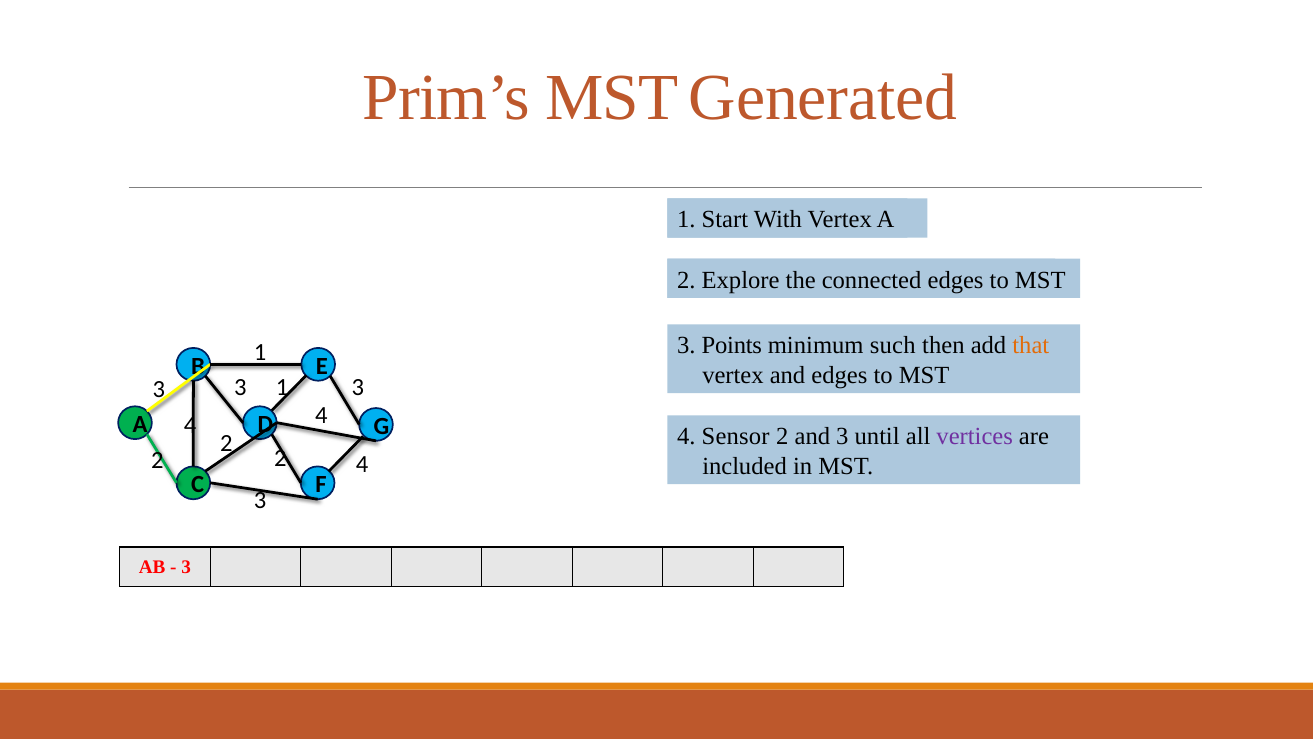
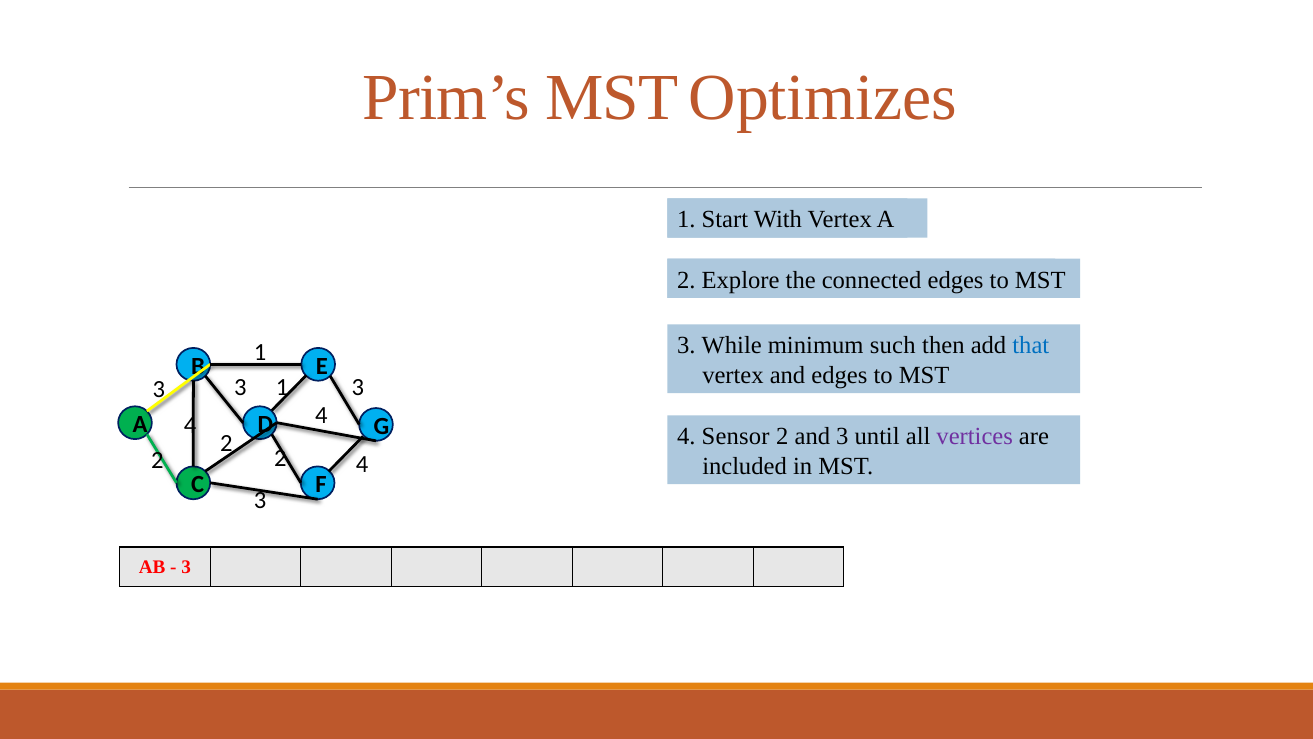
Generated: Generated -> Optimizes
Points: Points -> While
that colour: orange -> blue
